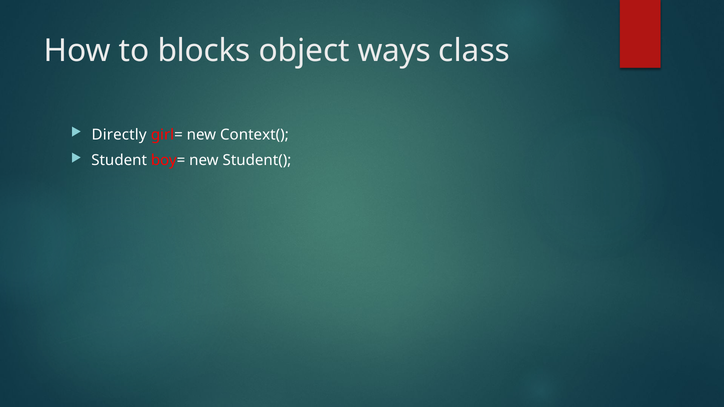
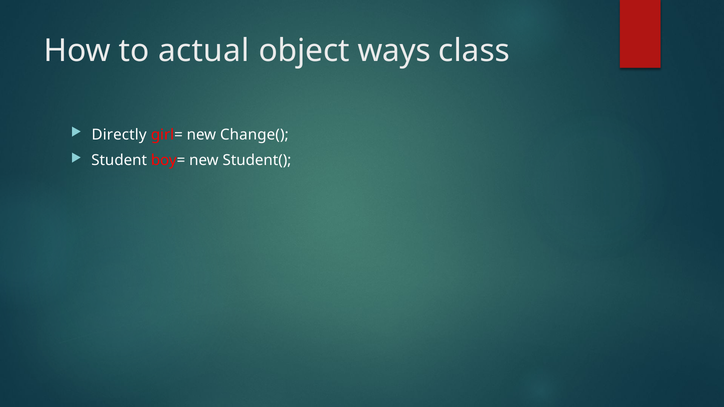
blocks: blocks -> actual
Context(: Context( -> Change(
